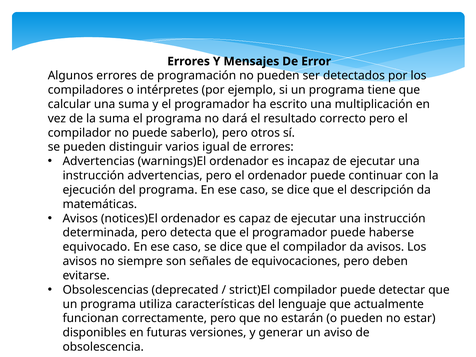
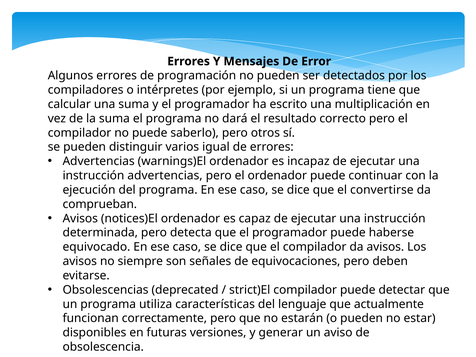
descripción: descripción -> convertirse
matemáticas: matemáticas -> comprueban
